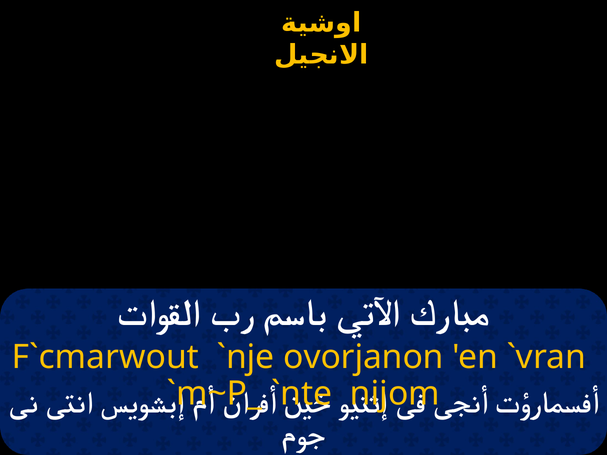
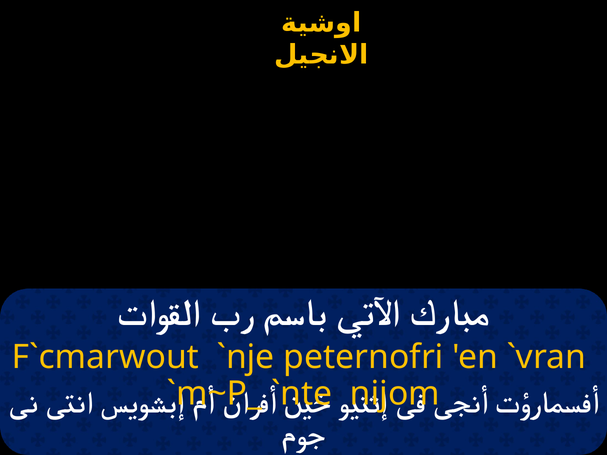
ovorjanon: ovorjanon -> peternofri
